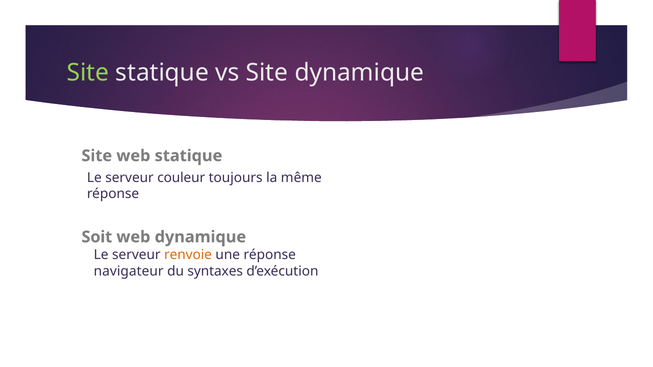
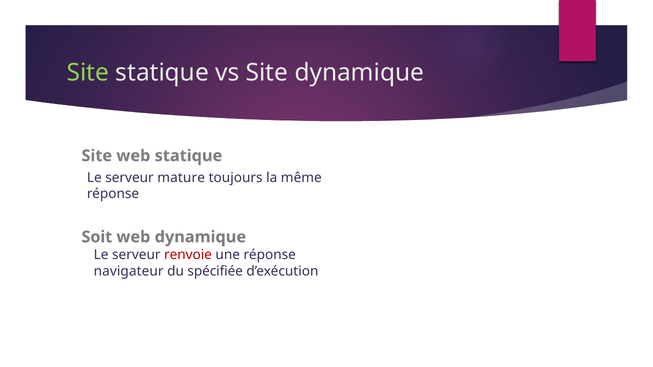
couleur: couleur -> mature
renvoie colour: orange -> red
syntaxes: syntaxes -> spécifiée
